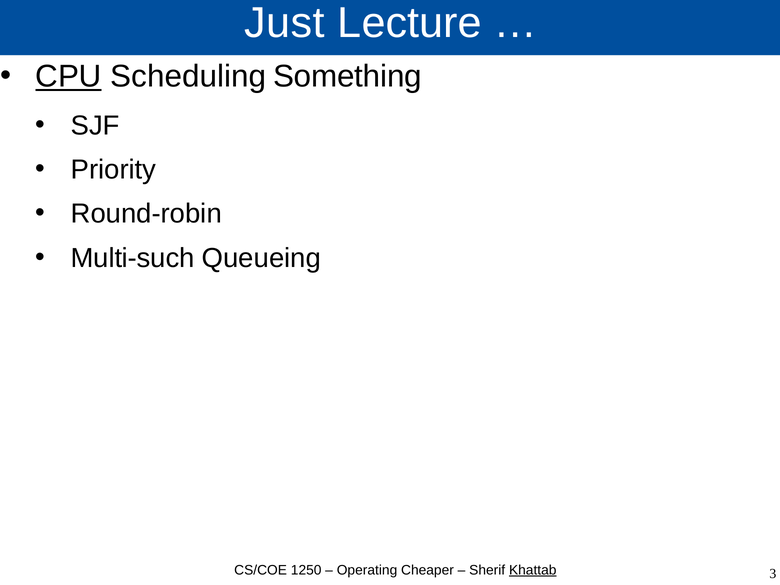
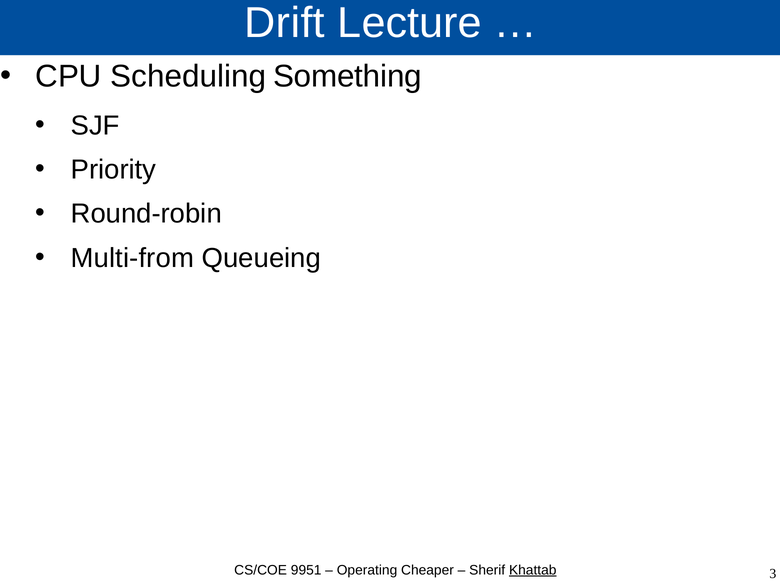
Just: Just -> Drift
CPU underline: present -> none
Multi-such: Multi-such -> Multi-from
1250: 1250 -> 9951
